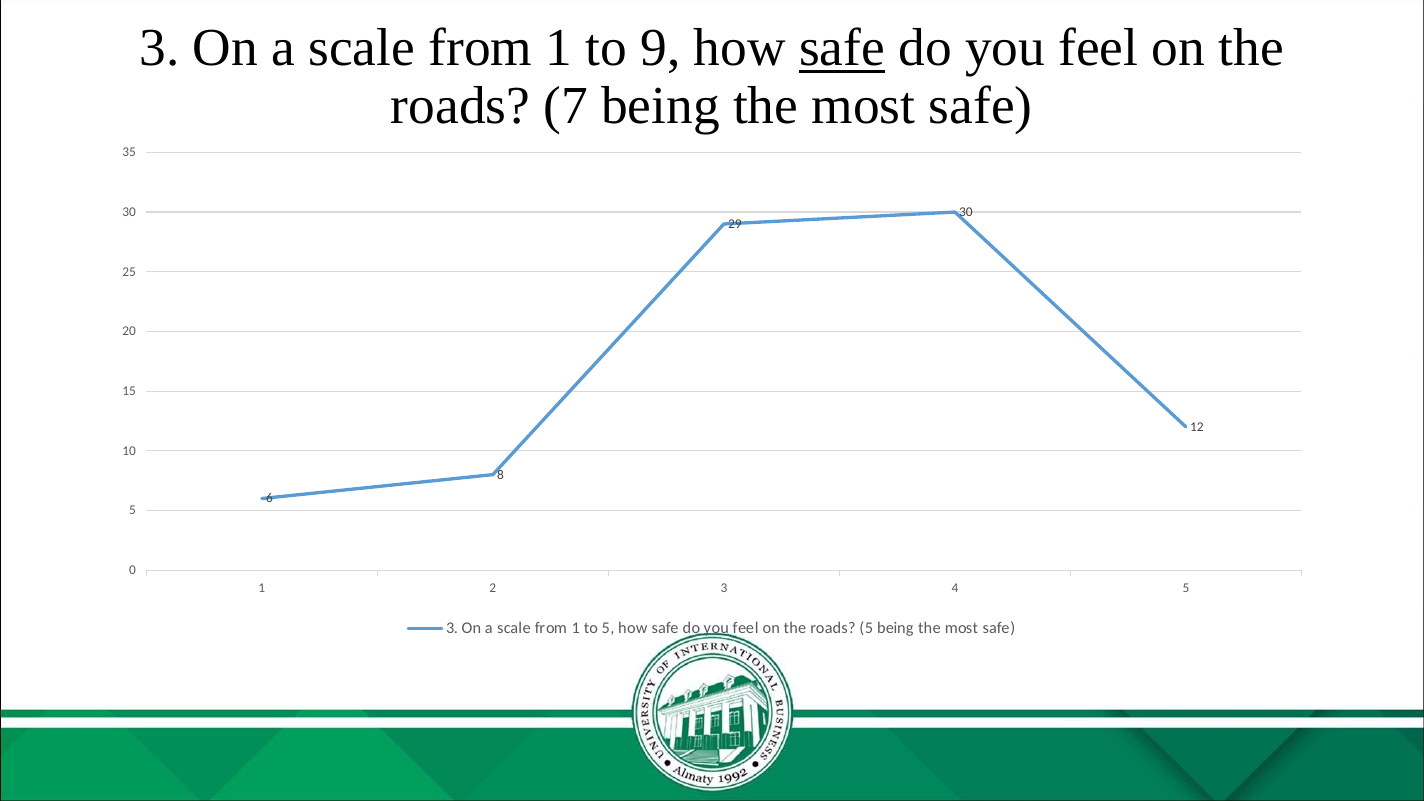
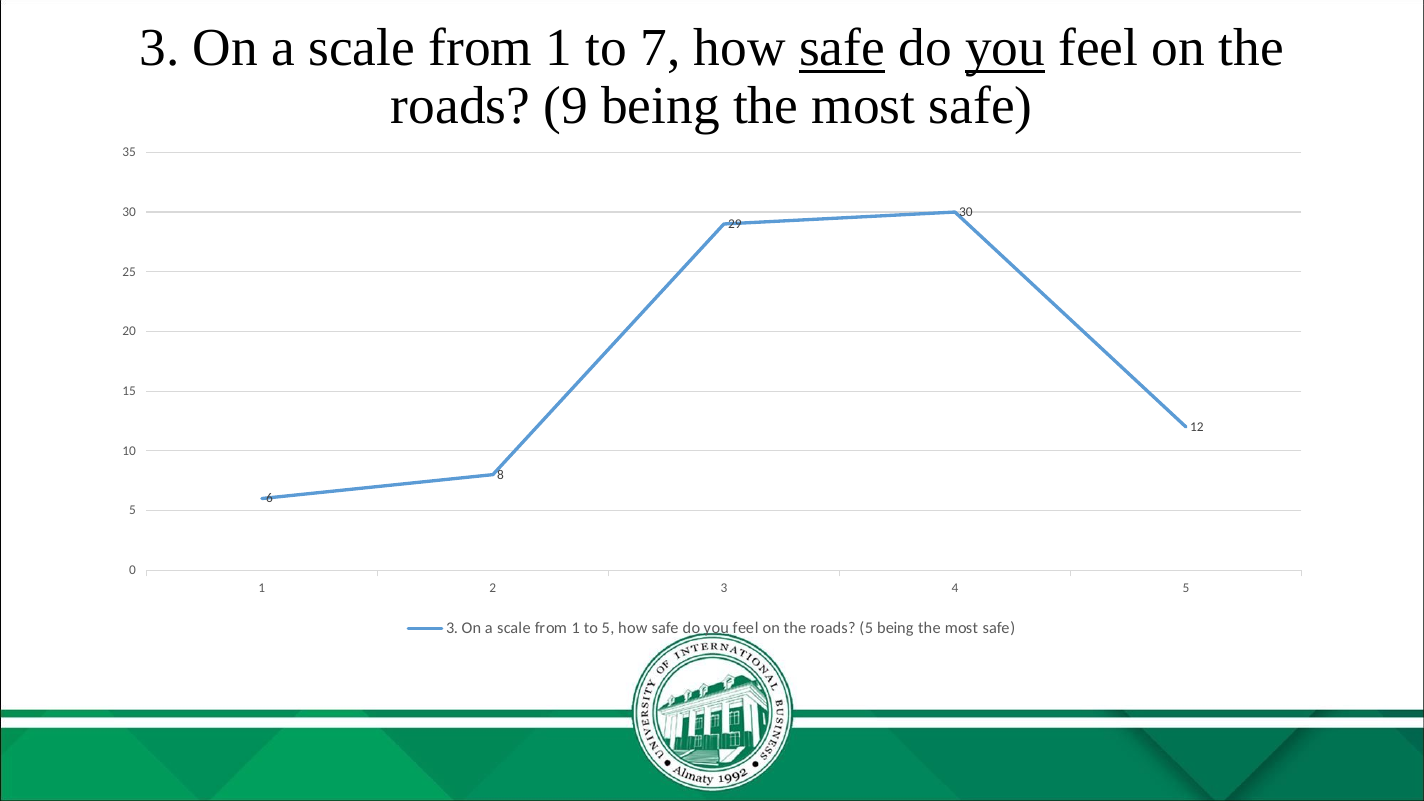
9: 9 -> 7
you at (1005, 48) underline: none -> present
7: 7 -> 9
